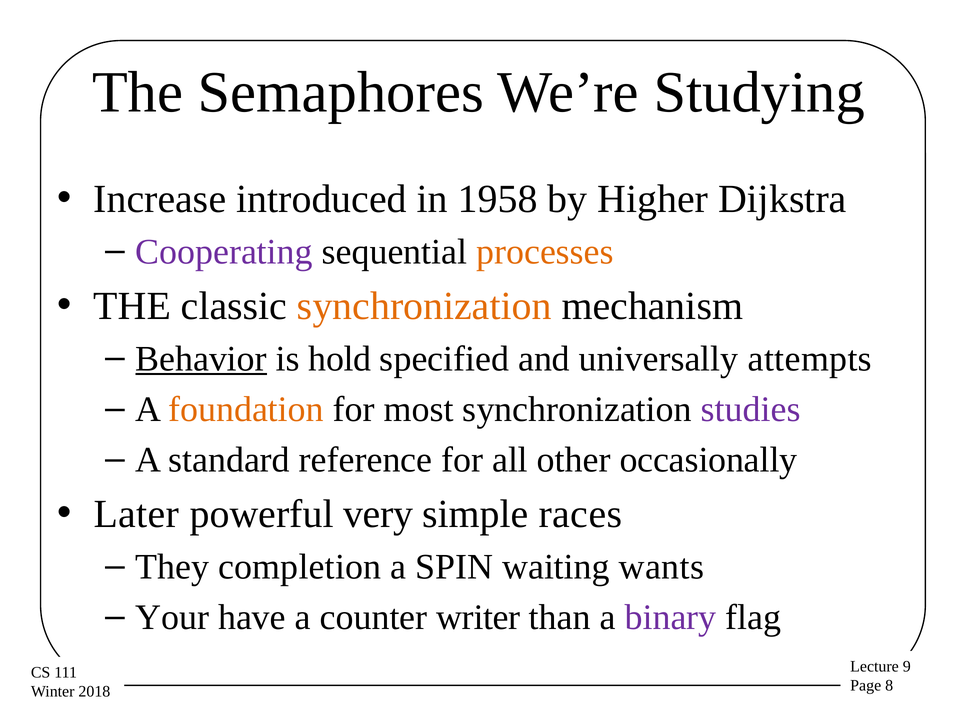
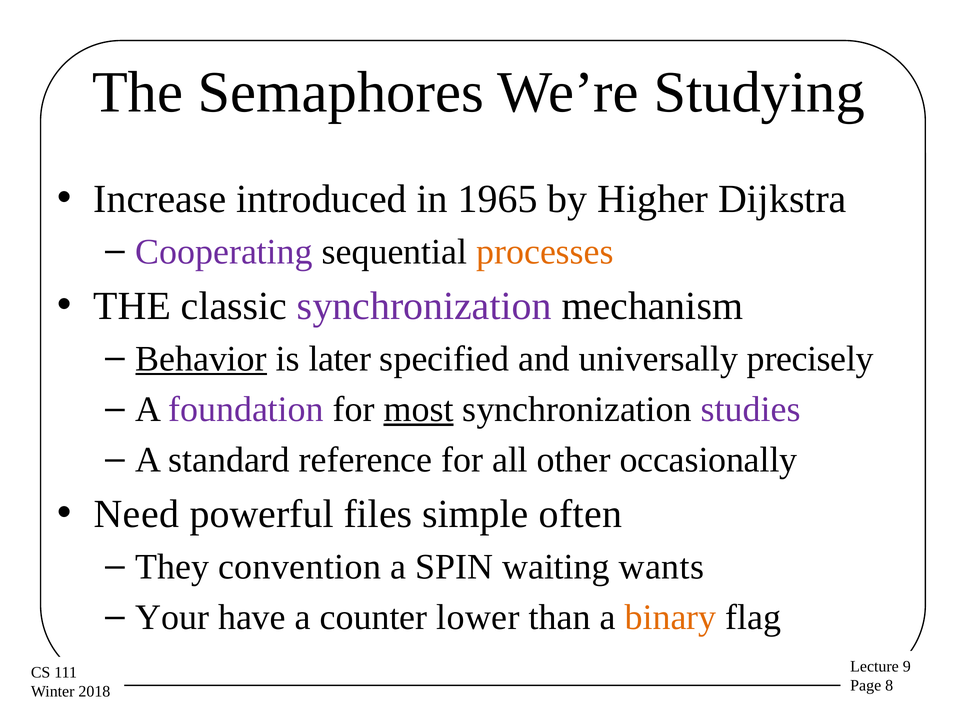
1958: 1958 -> 1965
synchronization at (424, 306) colour: orange -> purple
hold: hold -> later
attempts: attempts -> precisely
foundation colour: orange -> purple
most underline: none -> present
Later: Later -> Need
very: very -> files
races: races -> often
completion: completion -> convention
writer: writer -> lower
binary colour: purple -> orange
